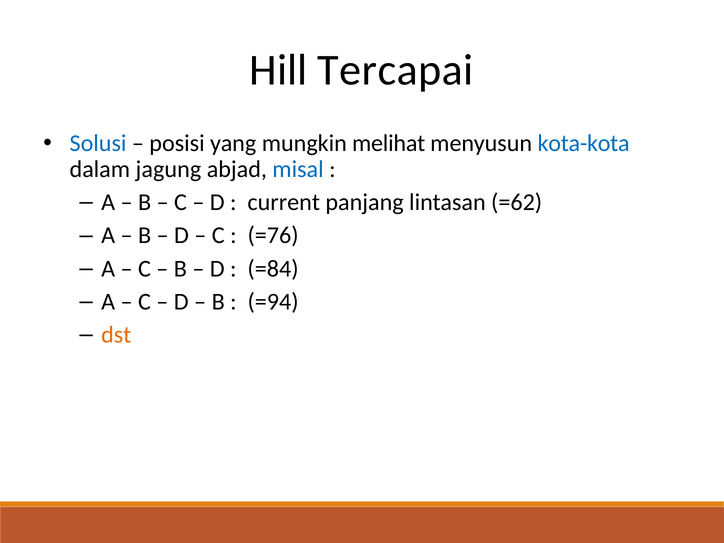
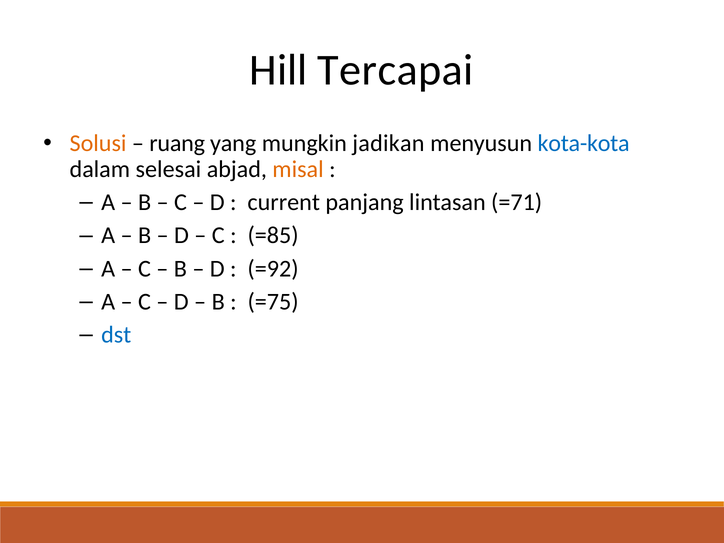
Solusi colour: blue -> orange
posisi: posisi -> ruang
melihat: melihat -> jadikan
jagung: jagung -> selesai
misal colour: blue -> orange
=62: =62 -> =71
=76: =76 -> =85
=84: =84 -> =92
=94: =94 -> =75
dst colour: orange -> blue
